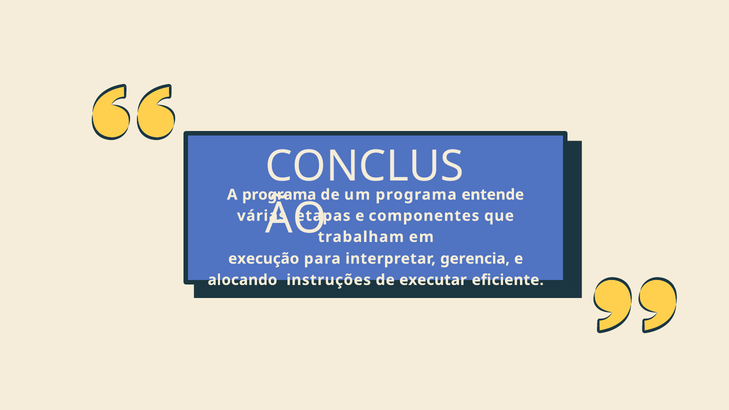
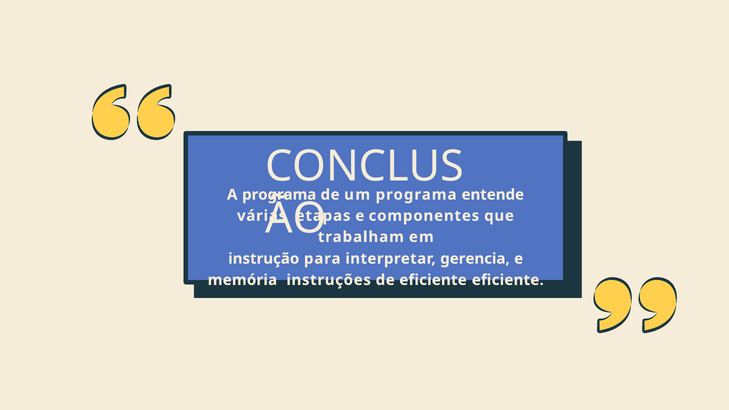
execução: execução -> instrução
alocando: alocando -> memória
de executar: executar -> eficiente
